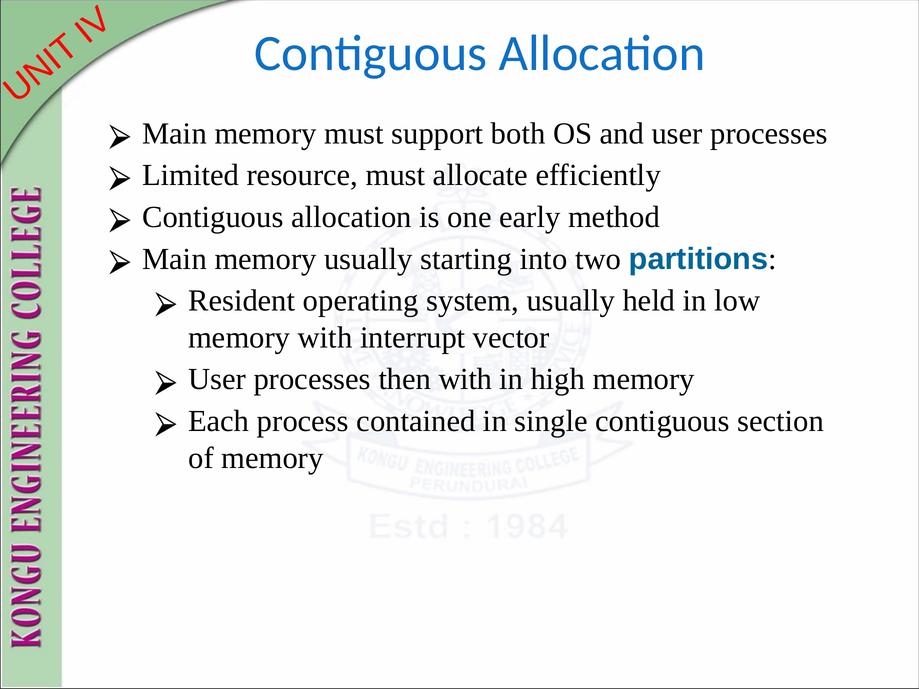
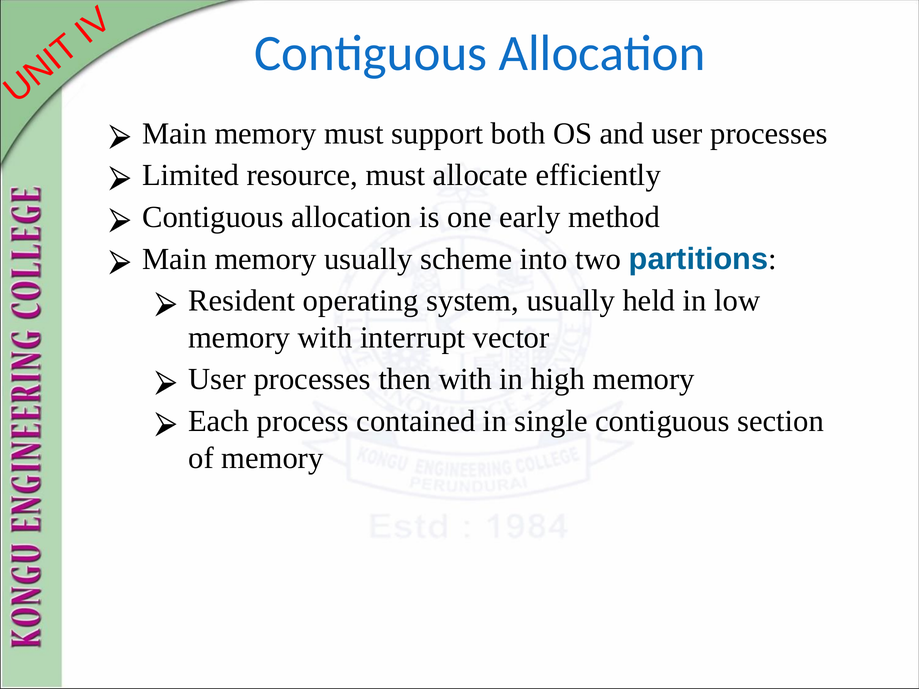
starting: starting -> scheme
